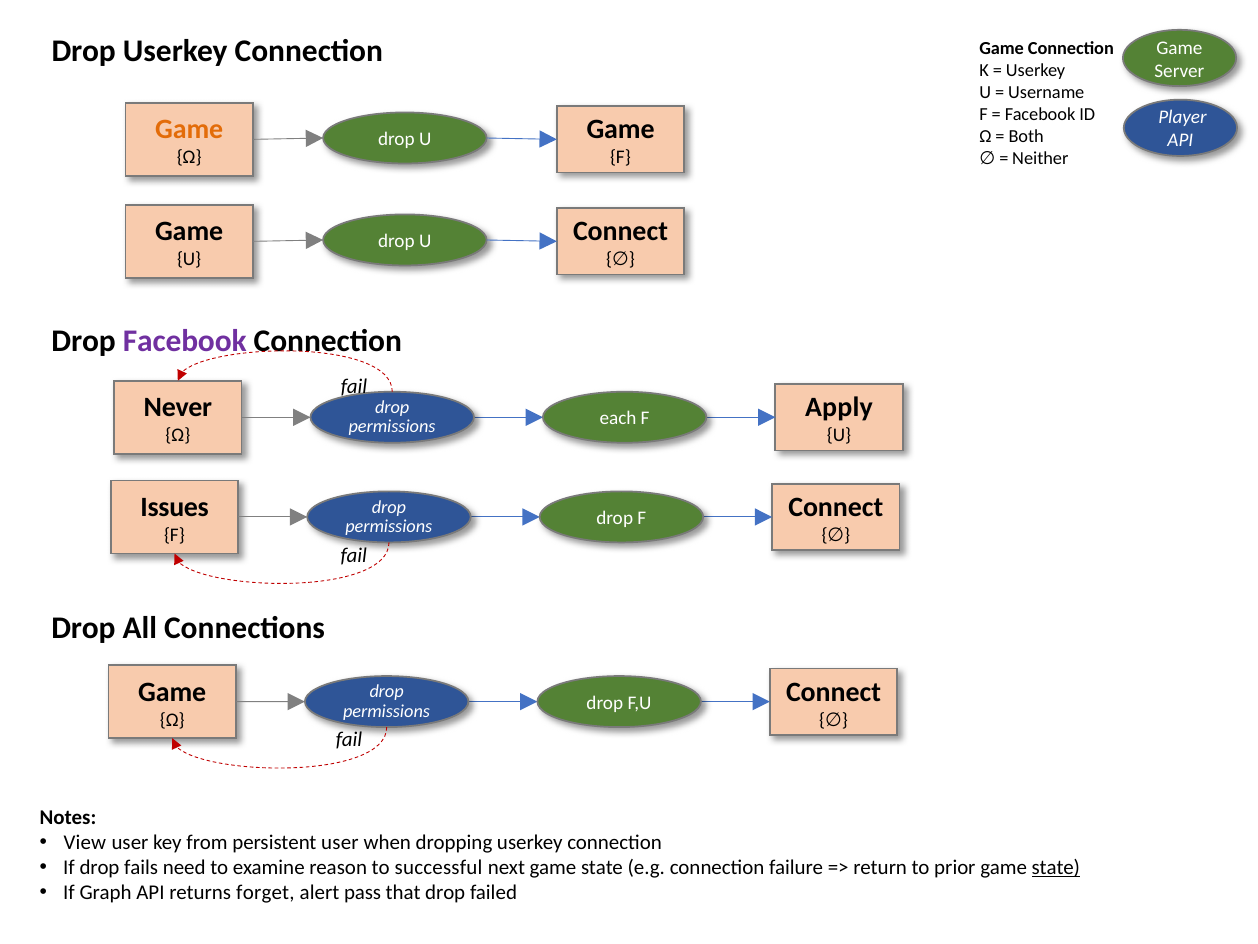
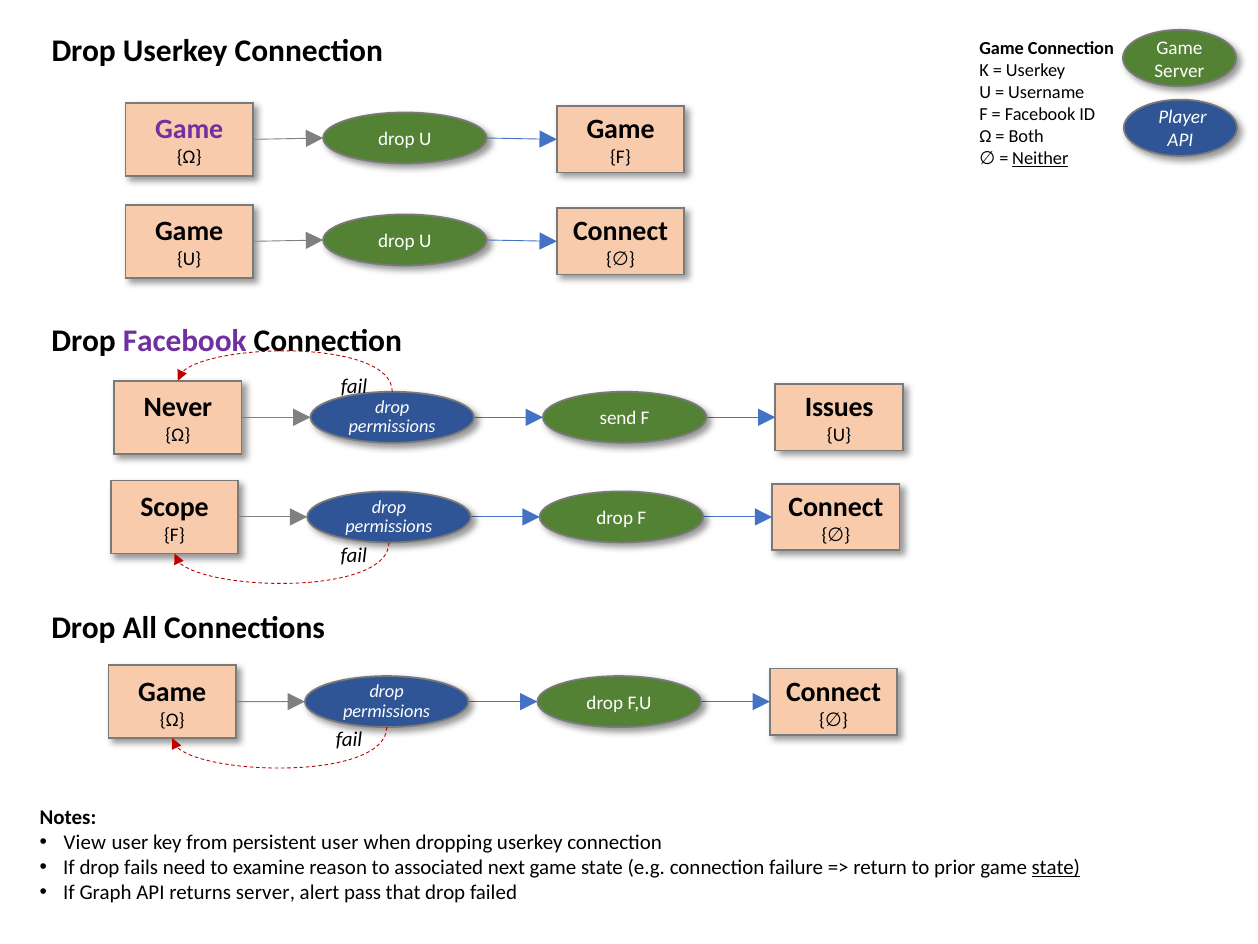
Game at (189, 130) colour: orange -> purple
Neither underline: none -> present
Apply: Apply -> Issues
each: each -> send
Issues: Issues -> Scope
successful: successful -> associated
returns forget: forget -> server
